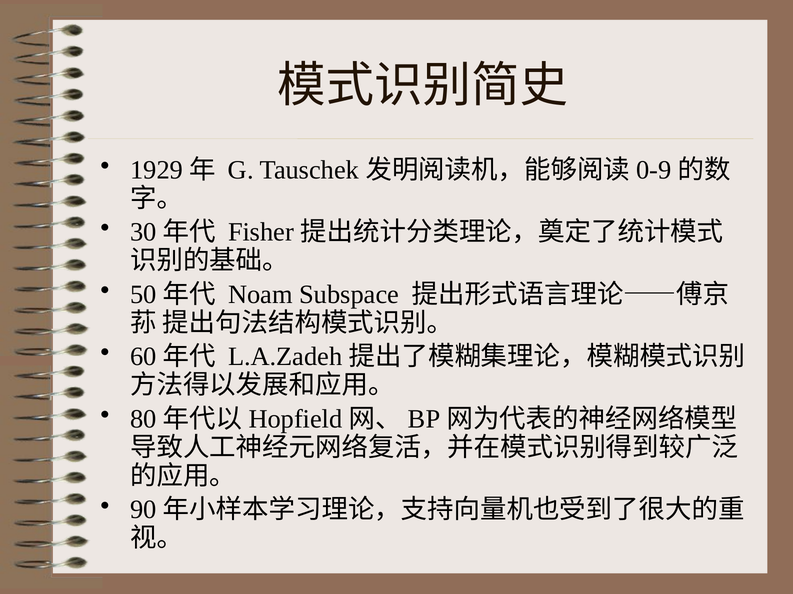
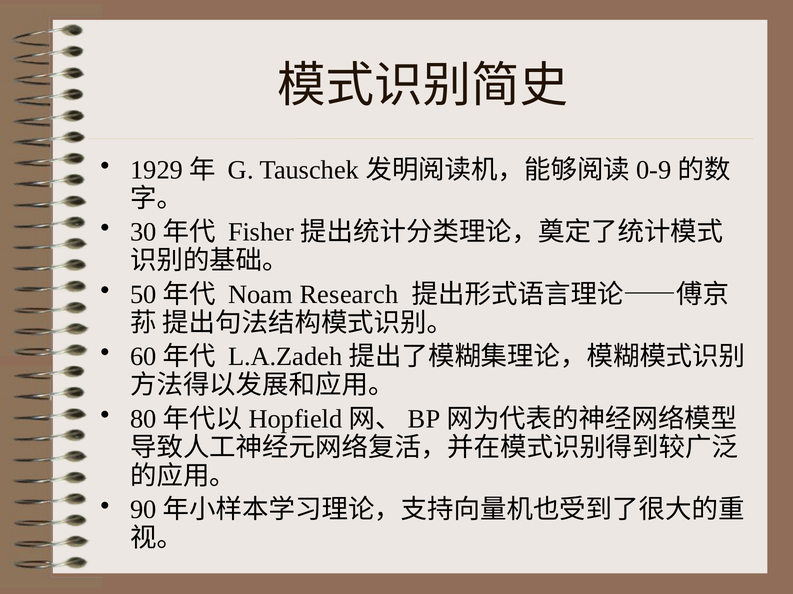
Subspace: Subspace -> Research
